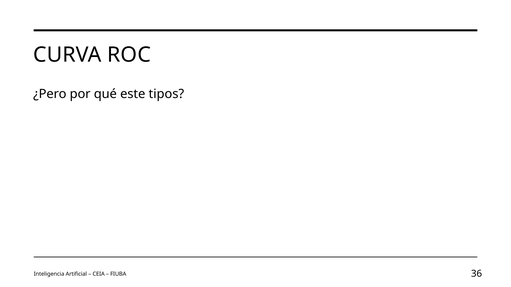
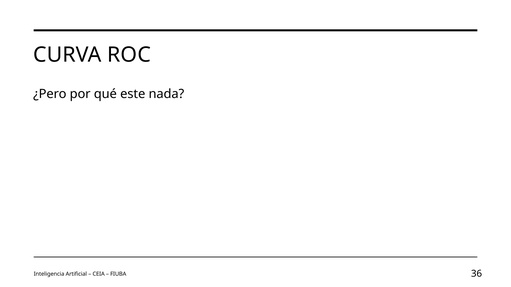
tipos: tipos -> nada
